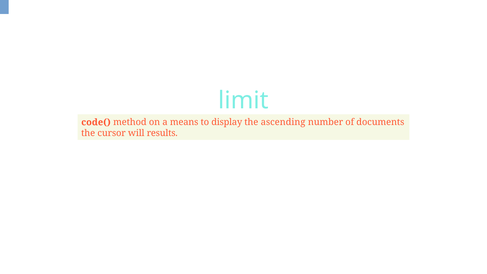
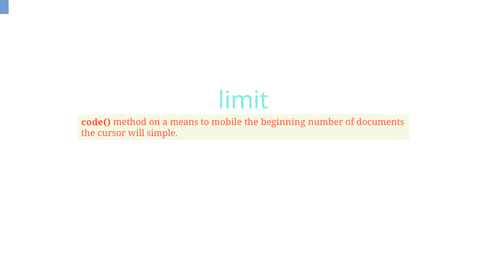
display: display -> mobile
ascending: ascending -> beginning
results: results -> simple
